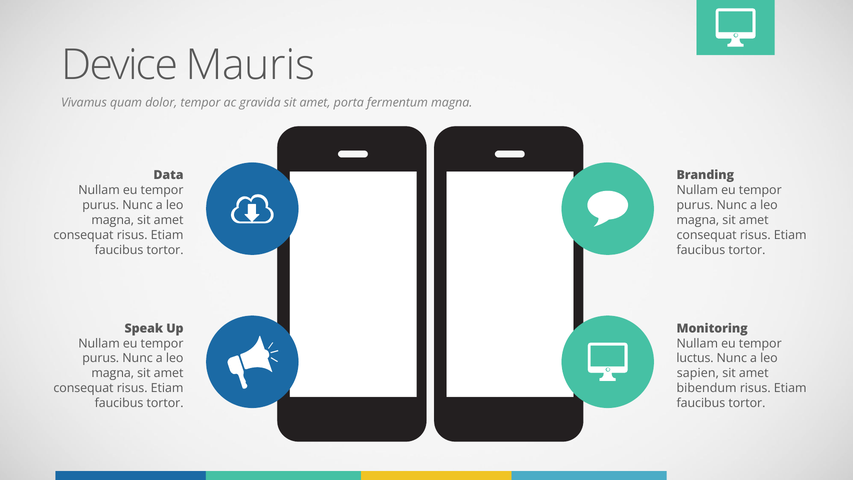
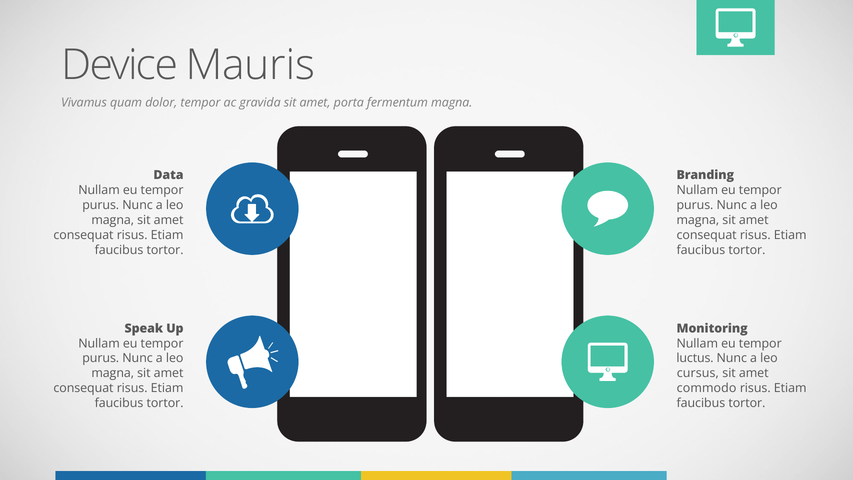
sapien: sapien -> cursus
bibendum: bibendum -> commodo
